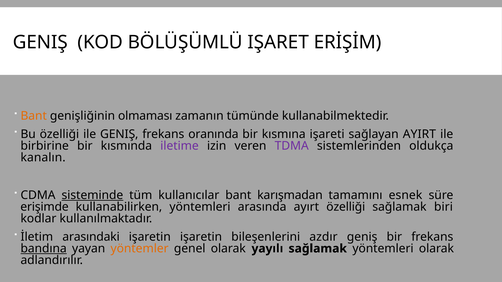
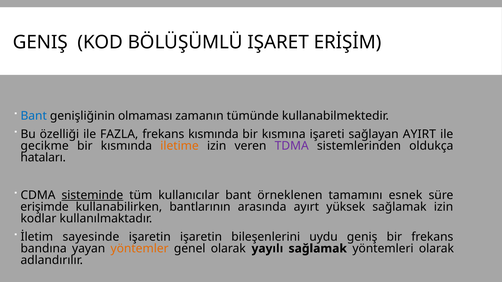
Bant at (34, 116) colour: orange -> blue
ile GENIŞ: GENIŞ -> FAZLA
frekans oranında: oranında -> kısmında
birbirine: birbirine -> gecikme
iletime colour: purple -> orange
kanalın: kanalın -> hataları
karışmadan: karışmadan -> örneklenen
kullanabilirken yöntemleri: yöntemleri -> bantlarının
ayırt özelliği: özelliği -> yüksek
sağlamak biri: biri -> izin
arasındaki: arasındaki -> sayesinde
azdır: azdır -> uydu
bandına underline: present -> none
